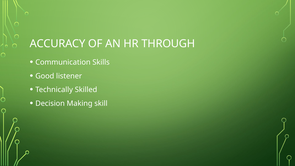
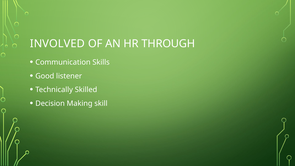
ACCURACY: ACCURACY -> INVOLVED
